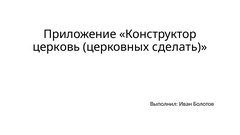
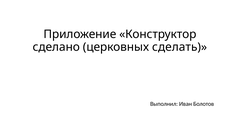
церковь: церковь -> сделано
